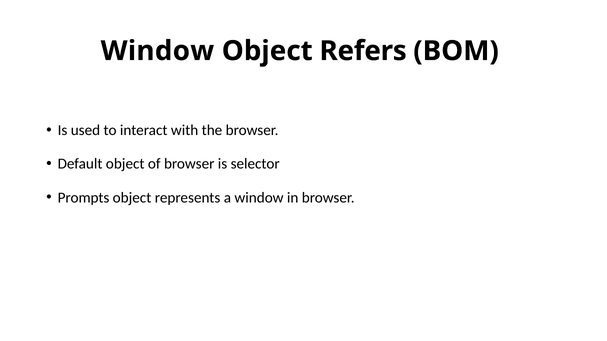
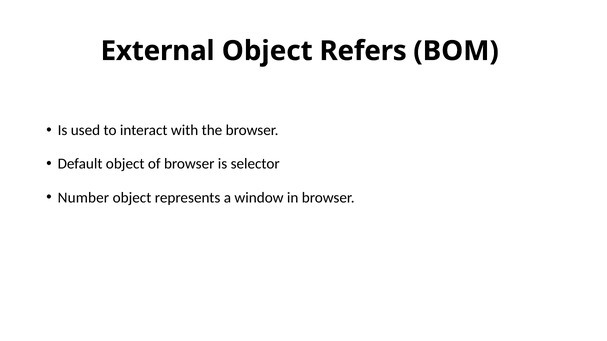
Window at (157, 51): Window -> External
Prompts: Prompts -> Number
